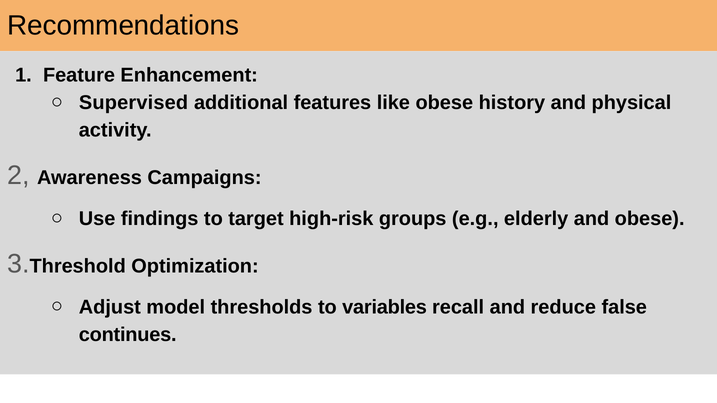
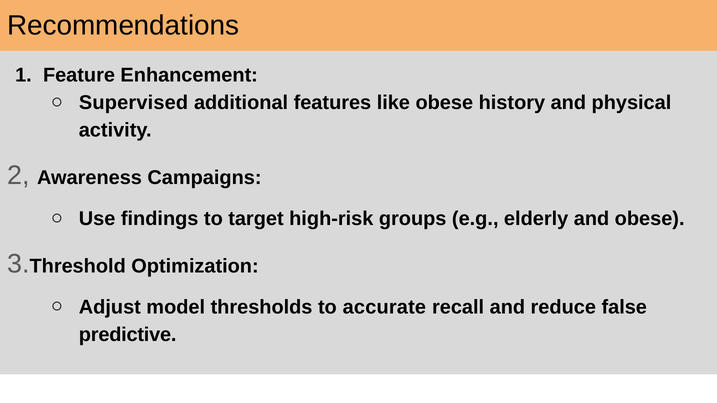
variables: variables -> accurate
continues: continues -> predictive
